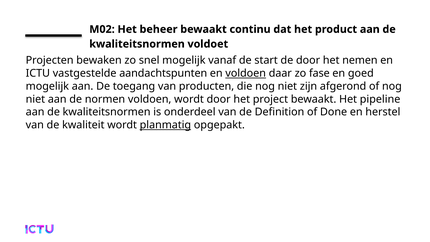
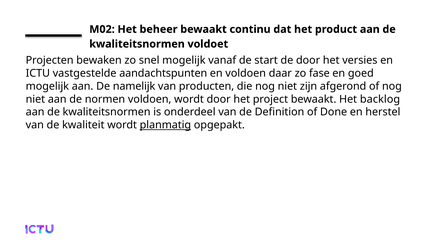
nemen: nemen -> versies
voldoen at (246, 73) underline: present -> none
toegang: toegang -> namelijk
pipeline: pipeline -> backlog
